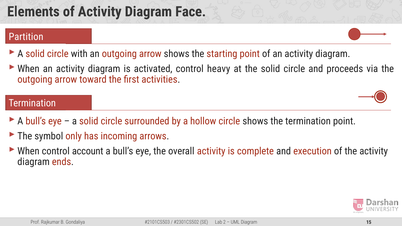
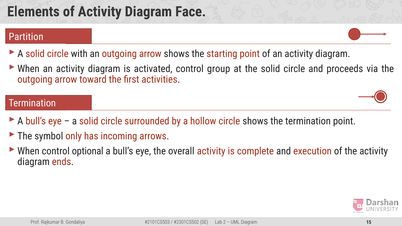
heavy: heavy -> group
account: account -> optional
